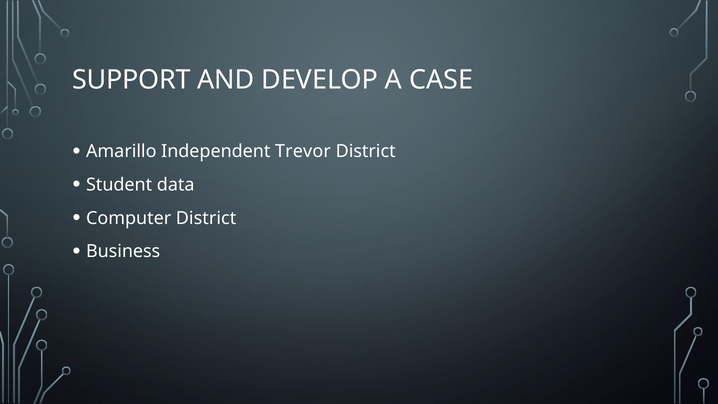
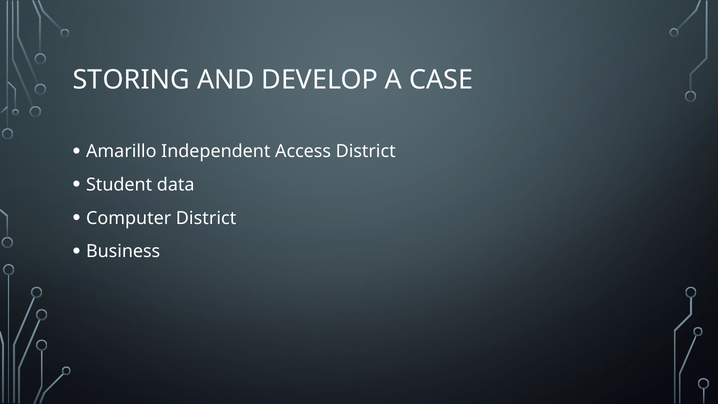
SUPPORT: SUPPORT -> STORING
Trevor: Trevor -> Access
